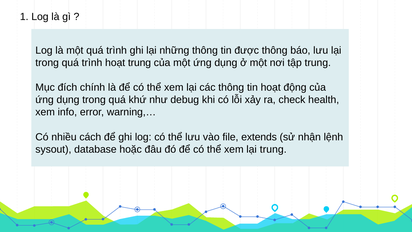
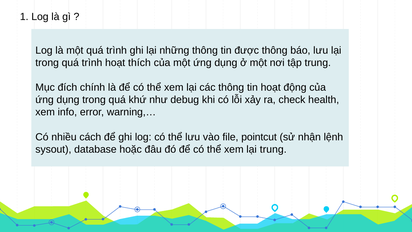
hoạt trung: trung -> thích
extends: extends -> pointcut
